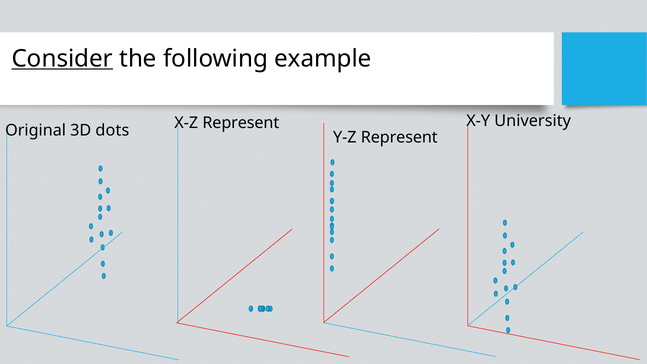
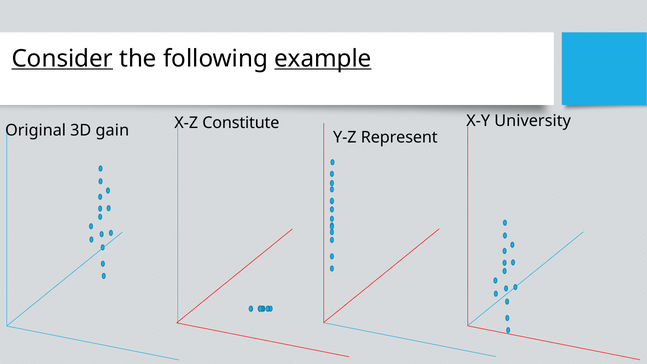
example underline: none -> present
dots: dots -> gain
X-Z Represent: Represent -> Constitute
